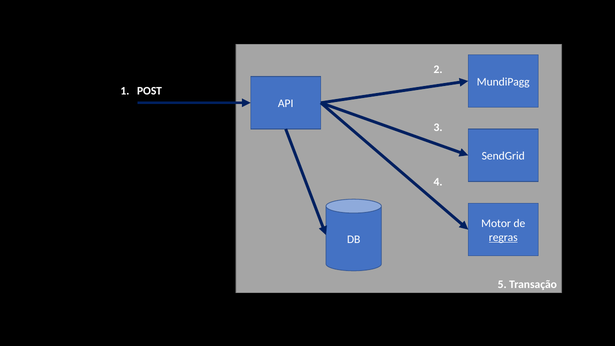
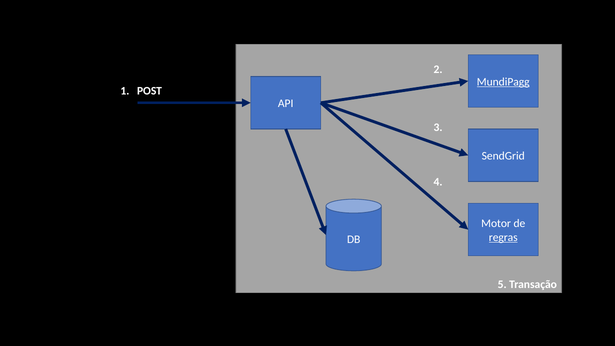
MundiPagg underline: none -> present
